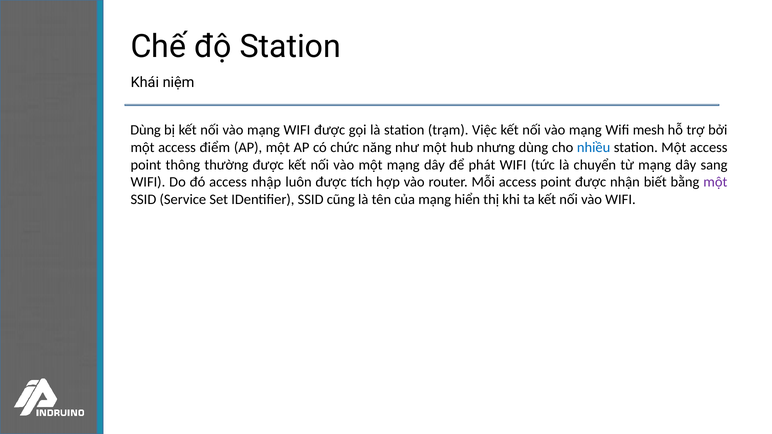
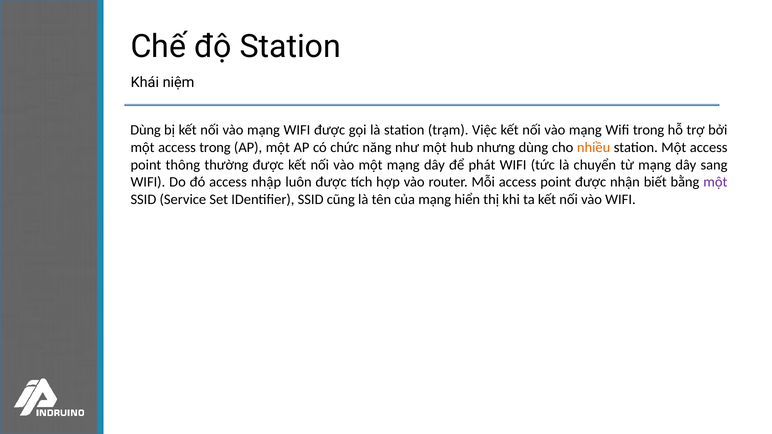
Wifi mesh: mesh -> trong
access điểm: điểm -> trong
nhiều colour: blue -> orange
